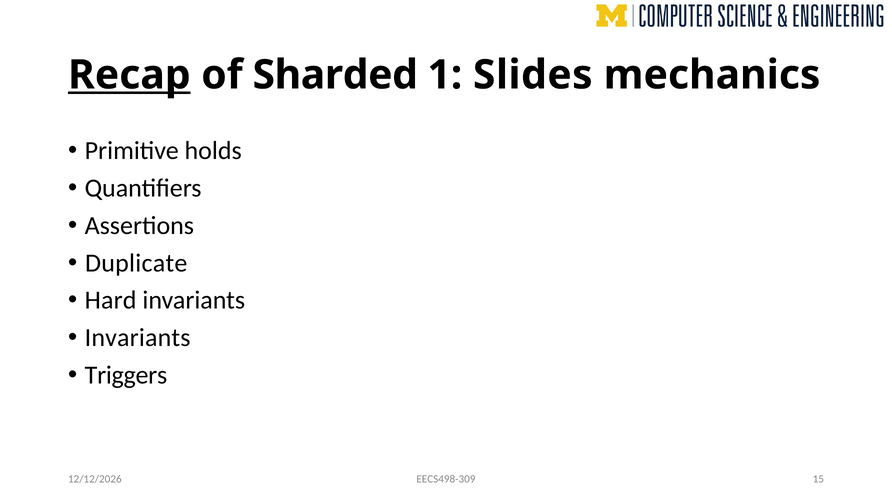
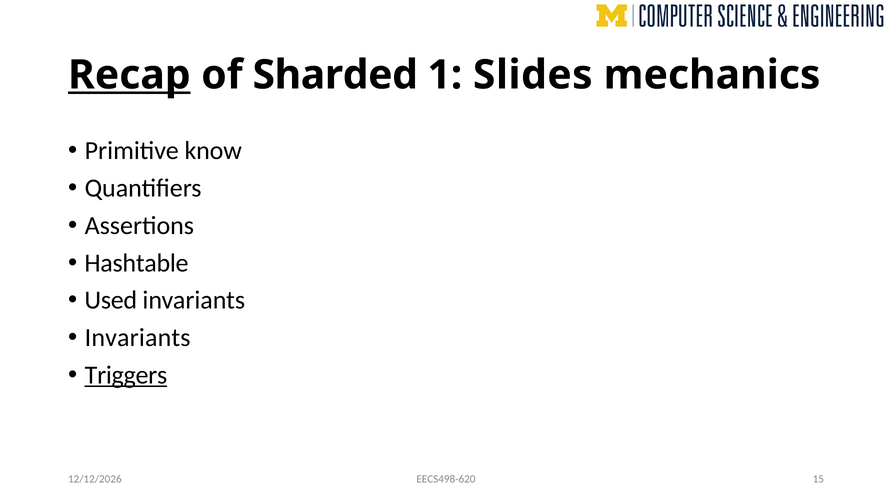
holds: holds -> know
Duplicate: Duplicate -> Hashtable
Hard: Hard -> Used
Triggers underline: none -> present
EECS498-309: EECS498-309 -> EECS498-620
